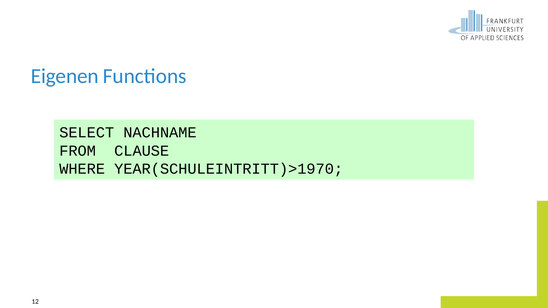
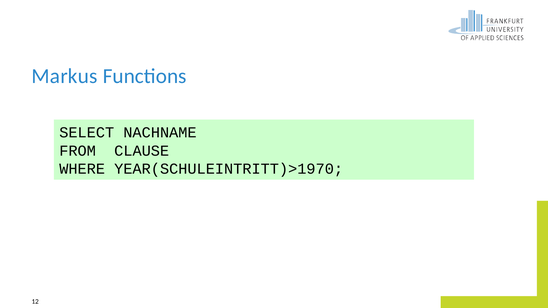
Eigenen: Eigenen -> Markus
